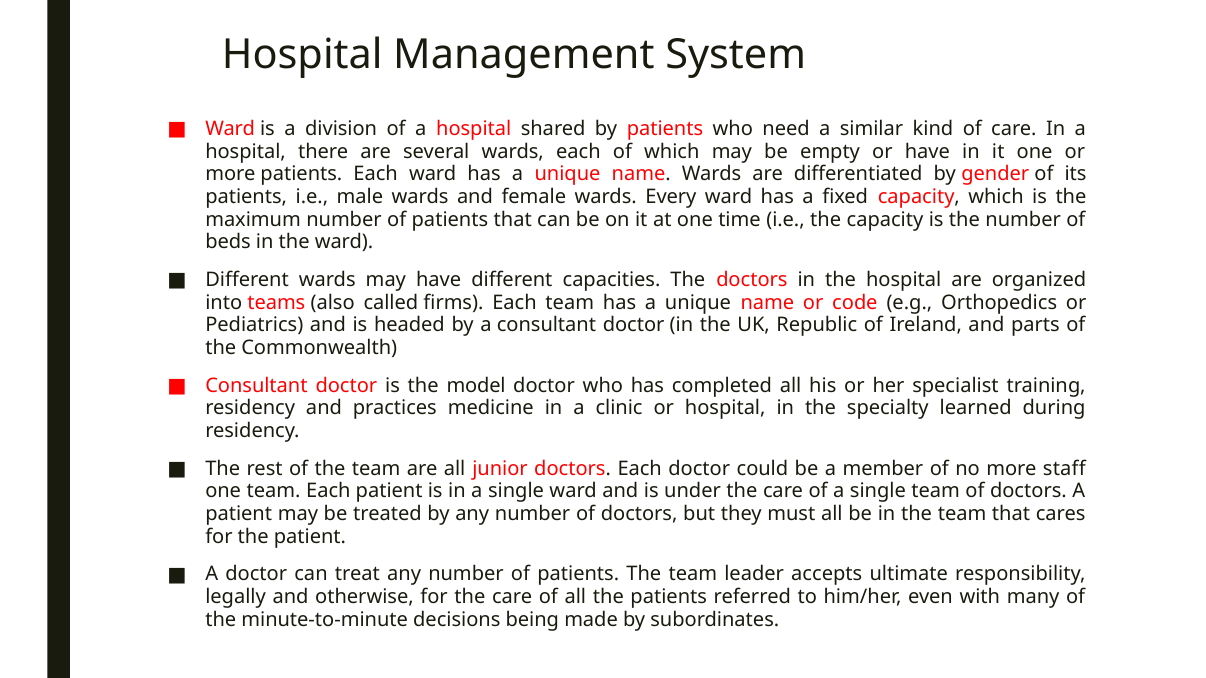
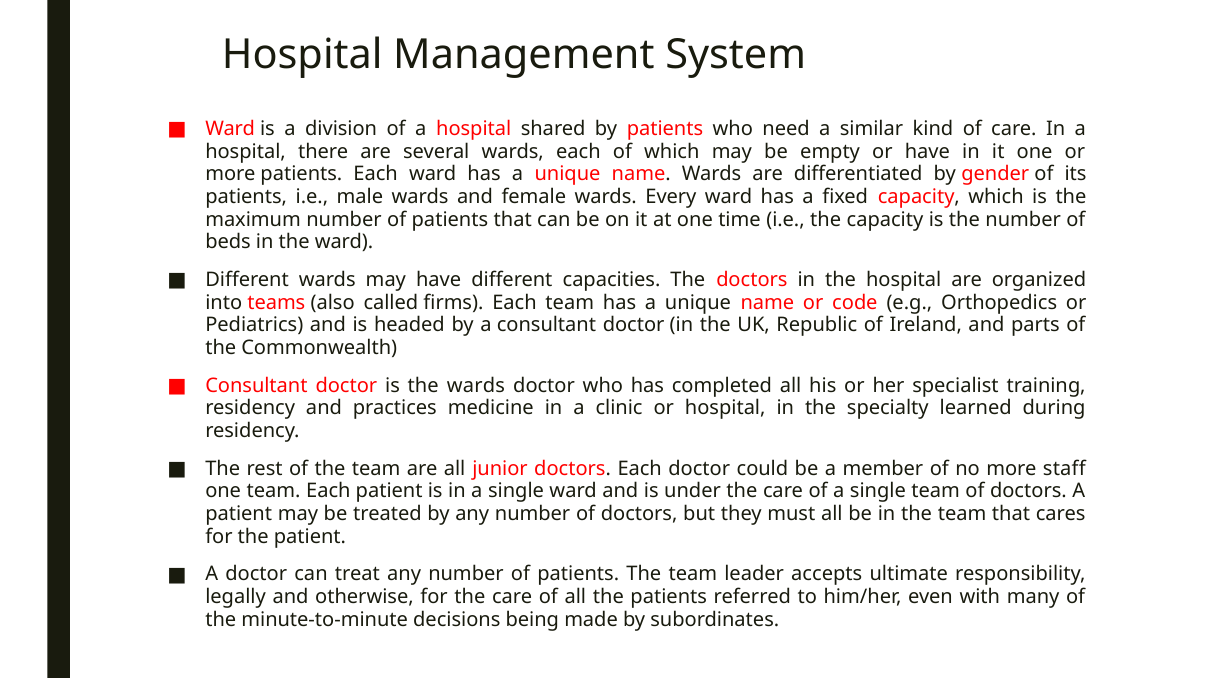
the model: model -> wards
